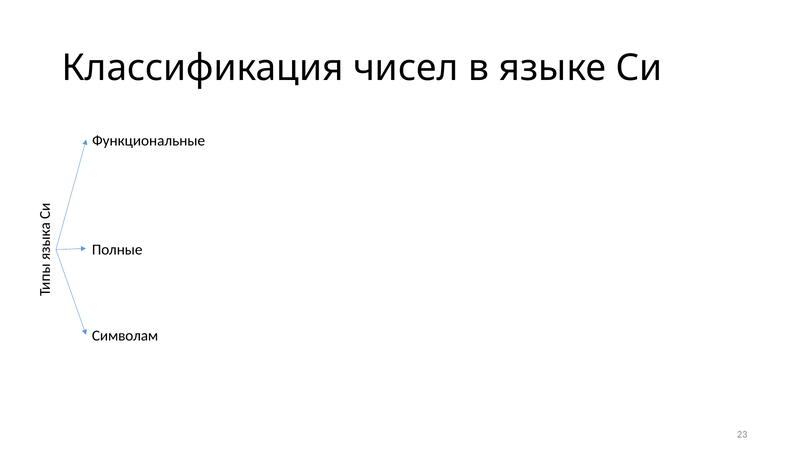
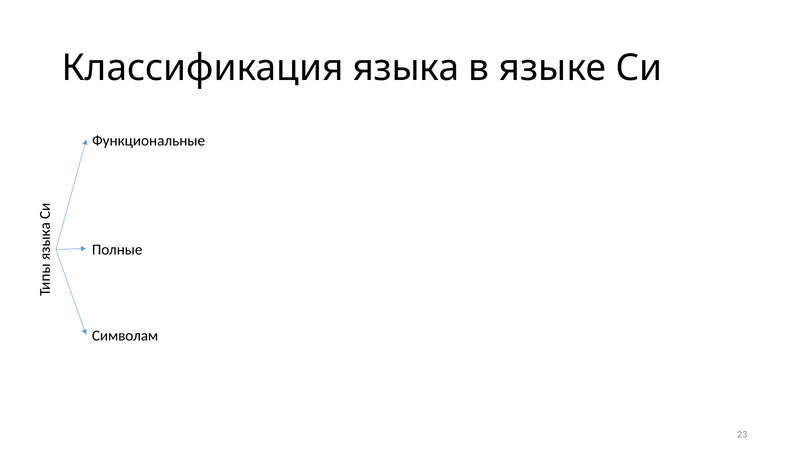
чисел: чисел -> языка
